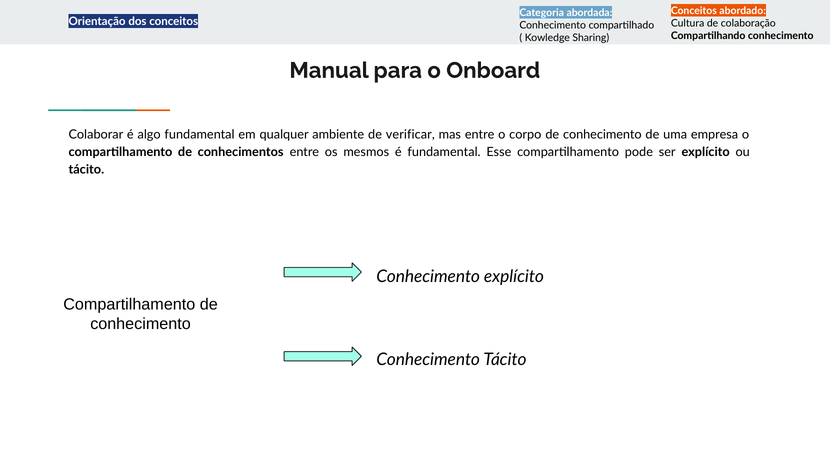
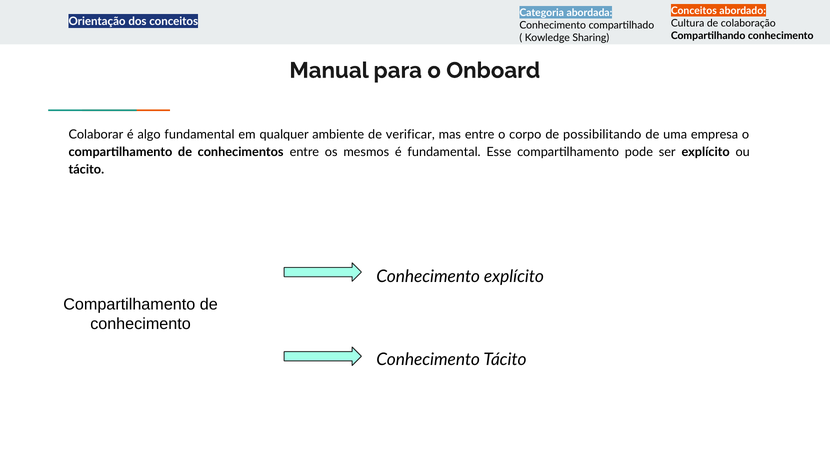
corpo de conhecimento: conhecimento -> possibilitando
